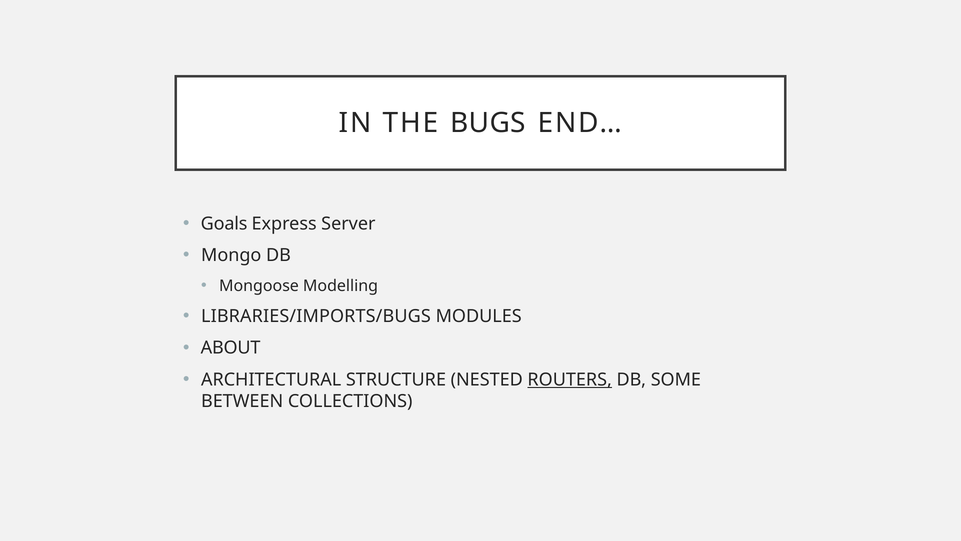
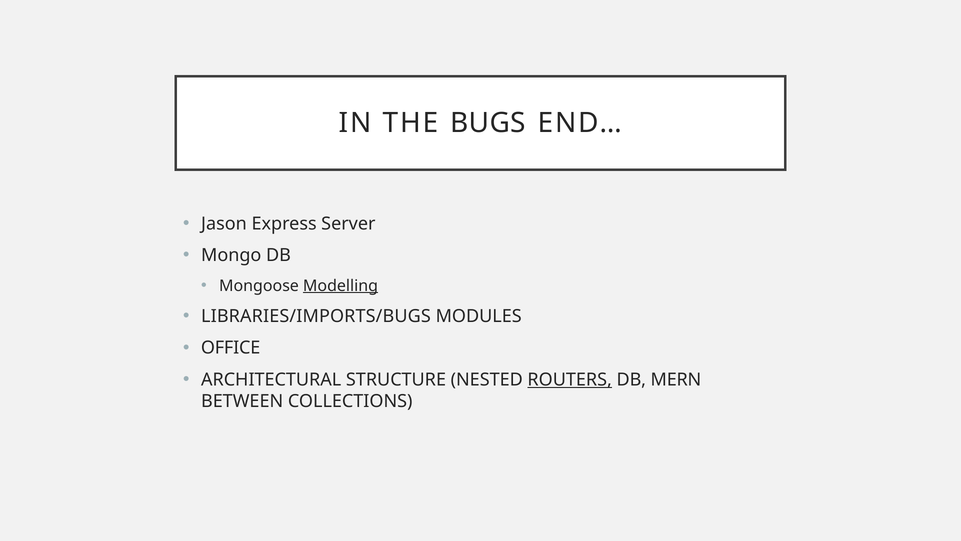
Goals: Goals -> Jason
Modelling underline: none -> present
ABOUT: ABOUT -> OFFICE
SOME: SOME -> MERN
